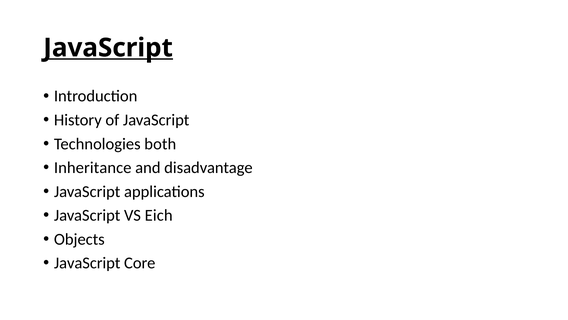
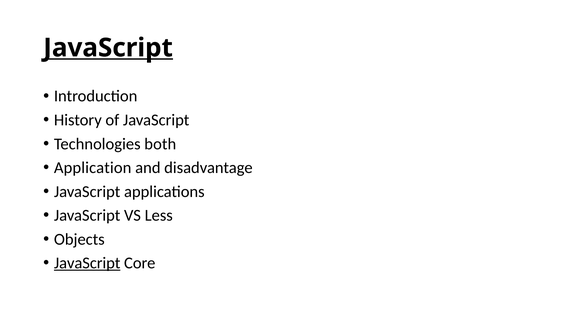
Inheritance: Inheritance -> Application
Eich: Eich -> Less
JavaScript at (87, 263) underline: none -> present
